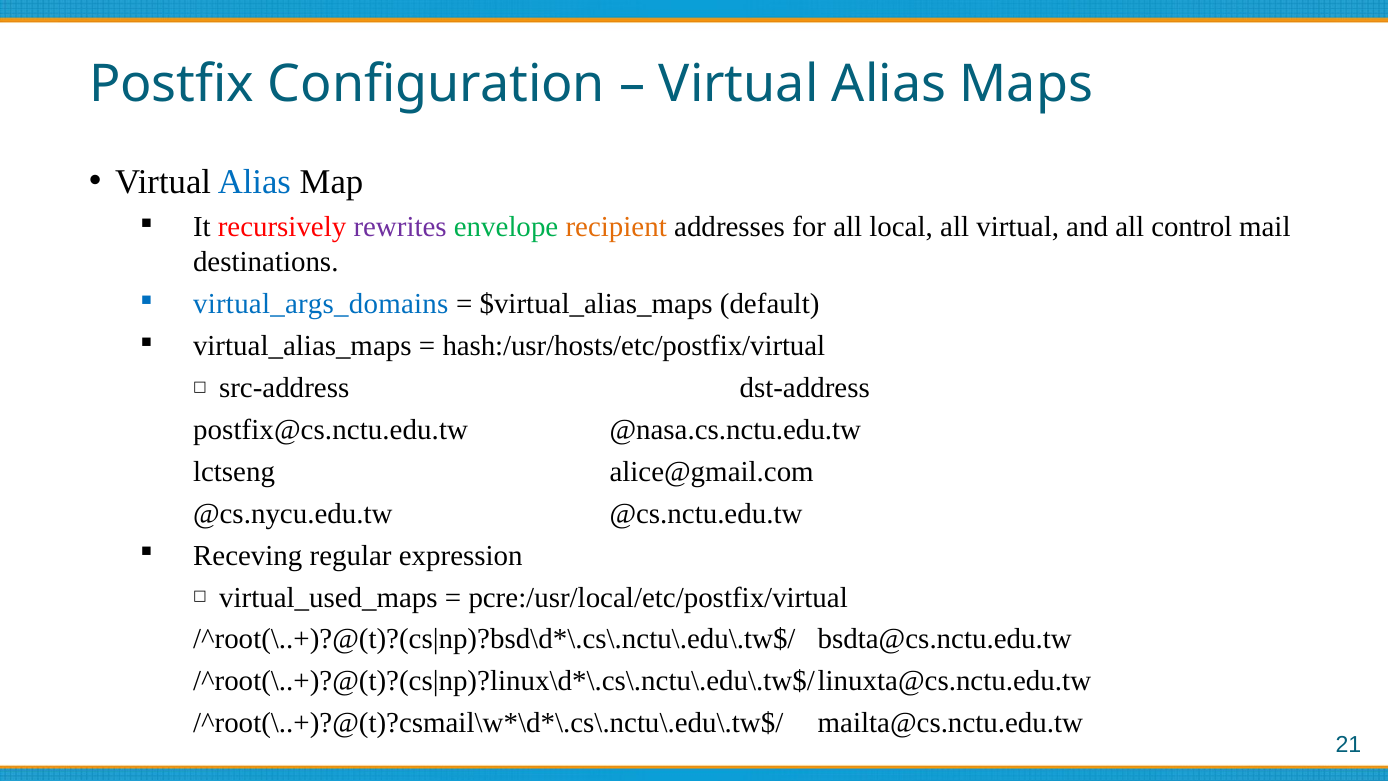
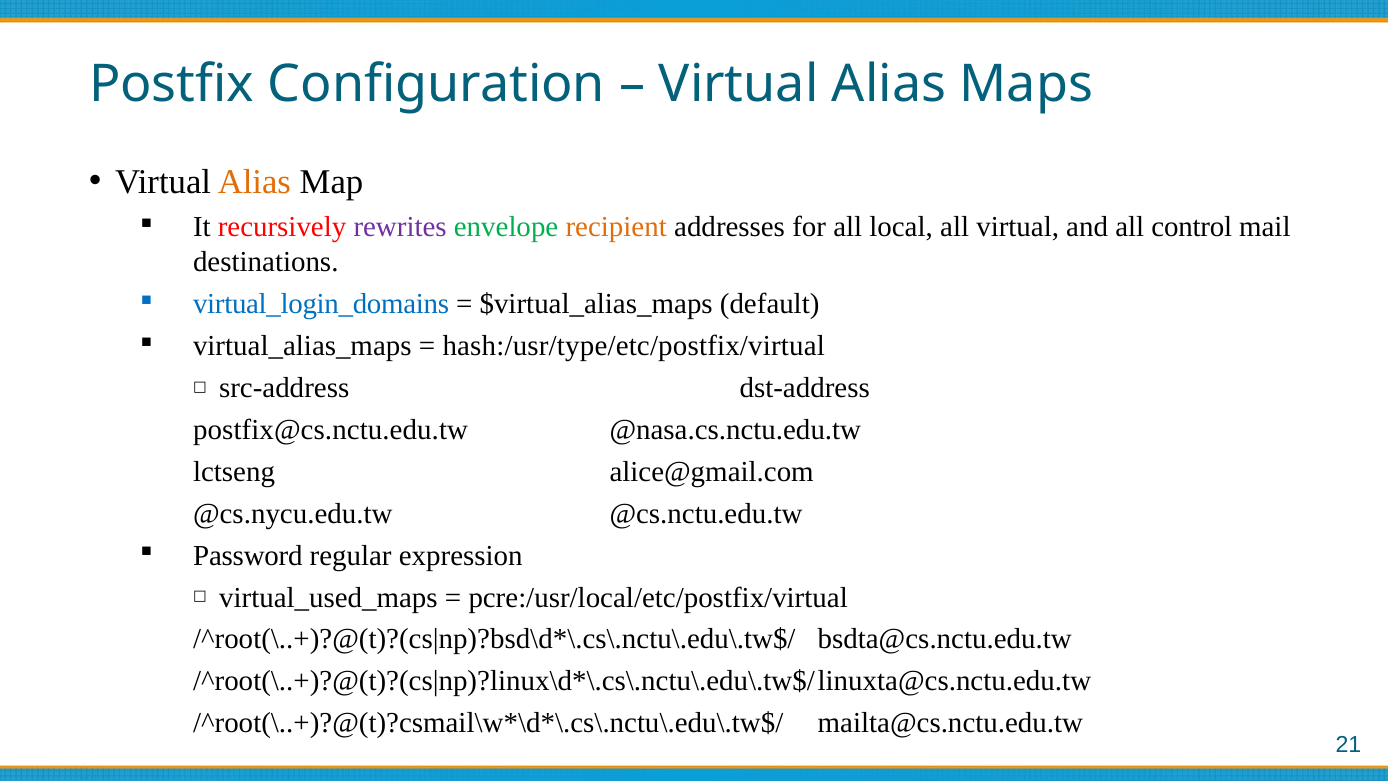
Alias at (254, 182) colour: blue -> orange
virtual_args_domains: virtual_args_domains -> virtual_login_domains
hash:/usr/hosts/etc/postfix/virtual: hash:/usr/hosts/etc/postfix/virtual -> hash:/usr/type/etc/postfix/virtual
Receving: Receving -> Password
